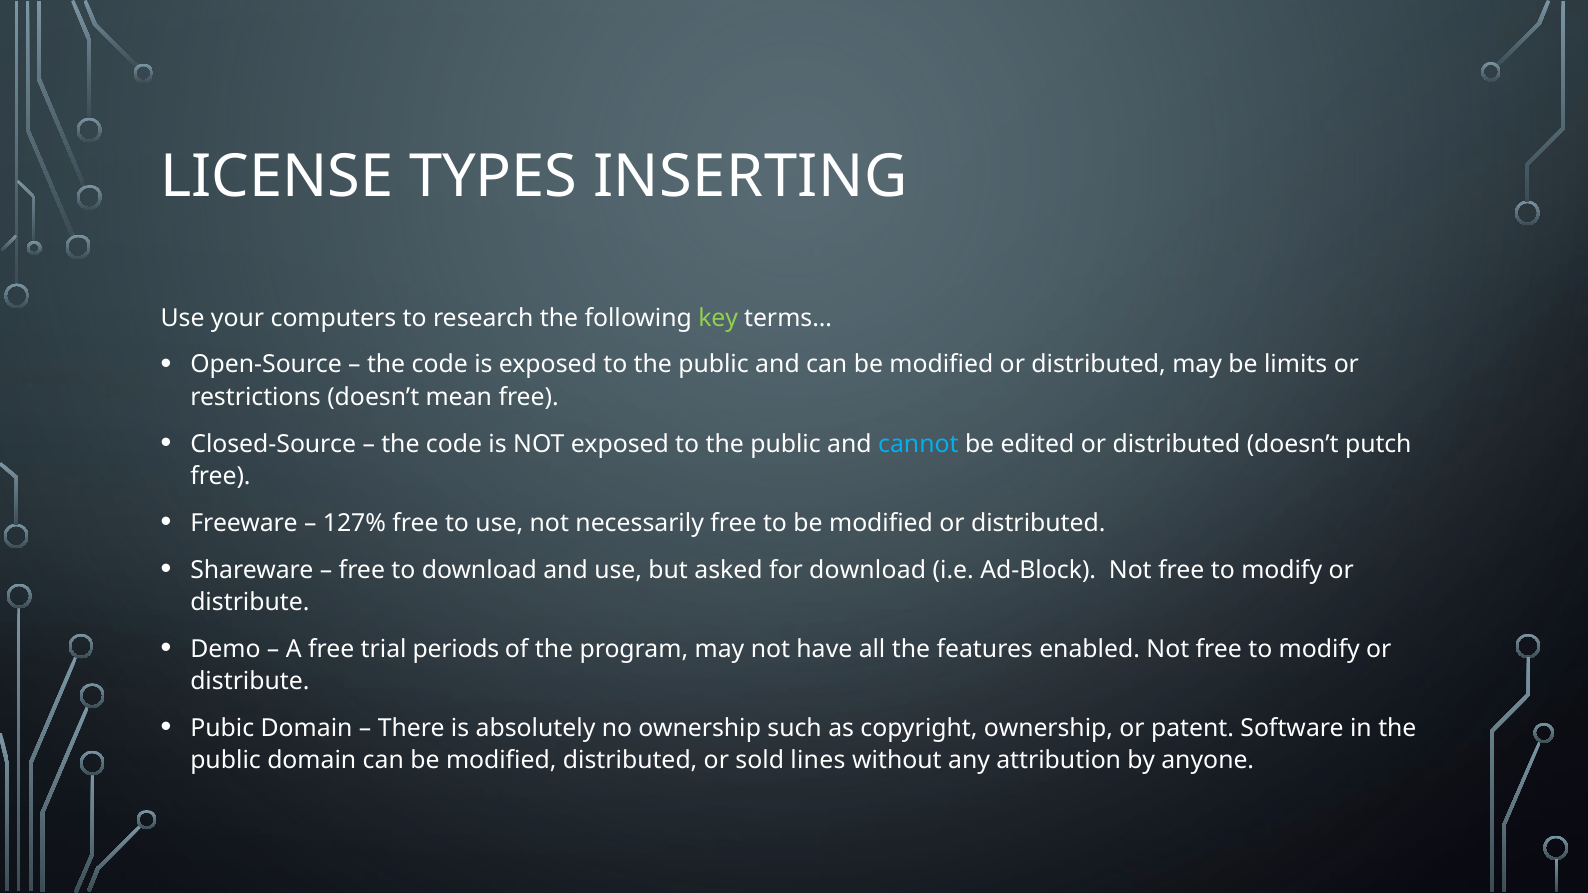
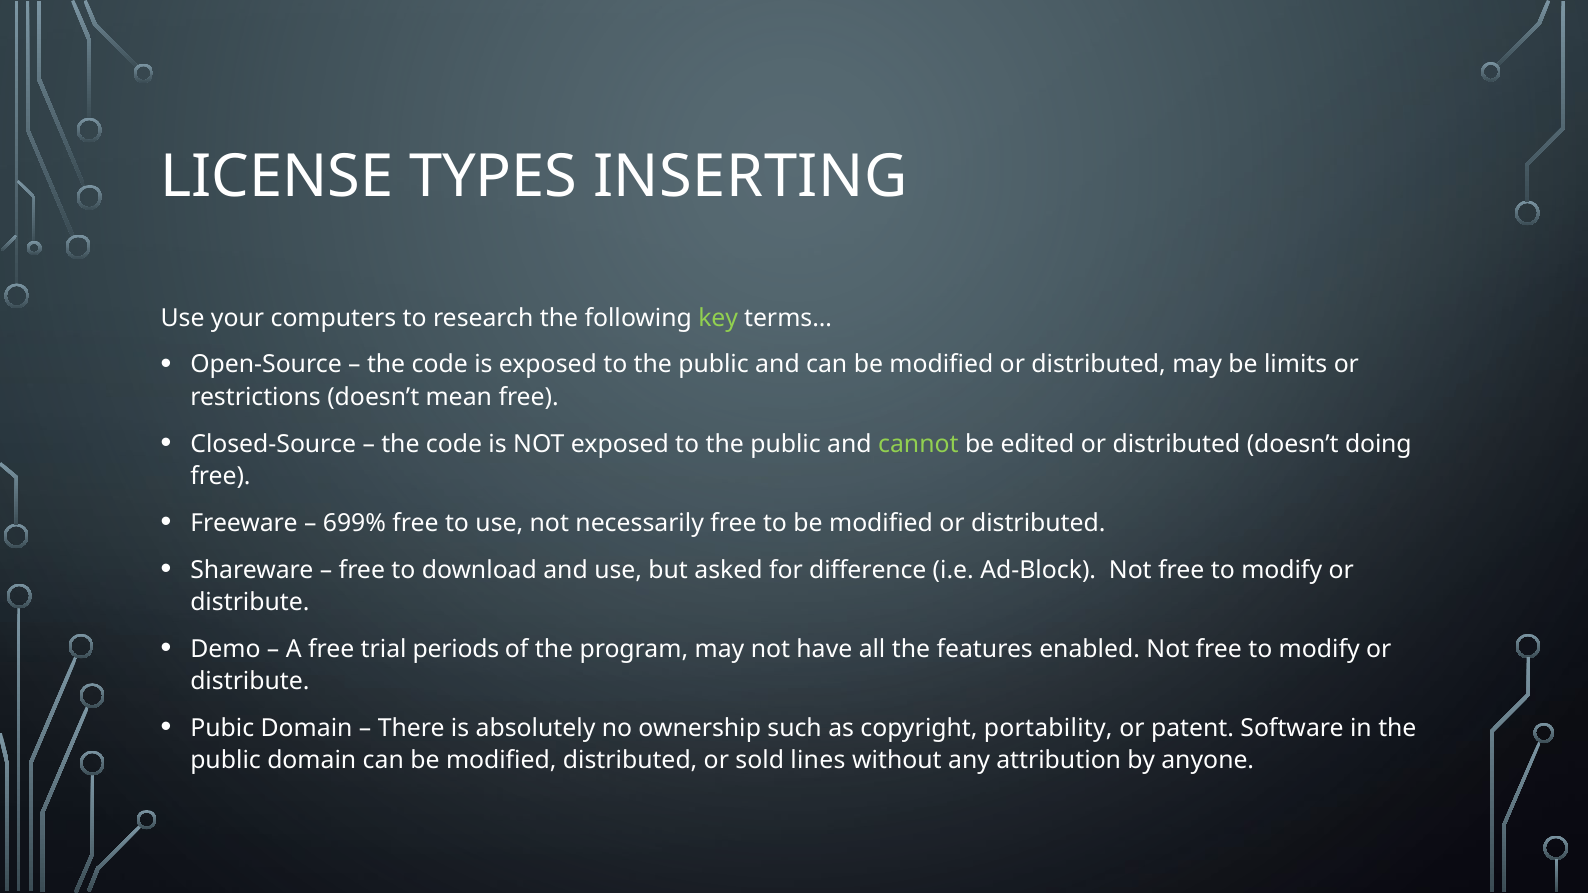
cannot colour: light blue -> light green
putch: putch -> doing
127%: 127% -> 699%
for download: download -> difference
copyright ownership: ownership -> portability
